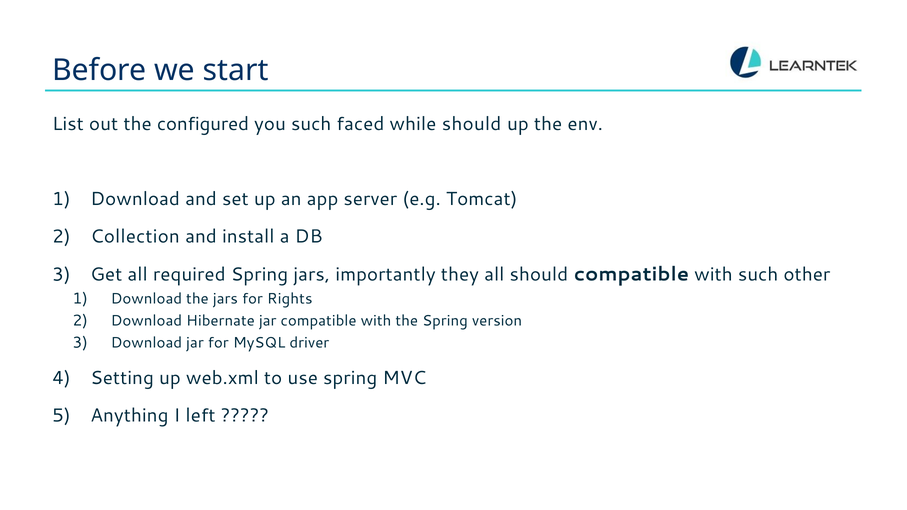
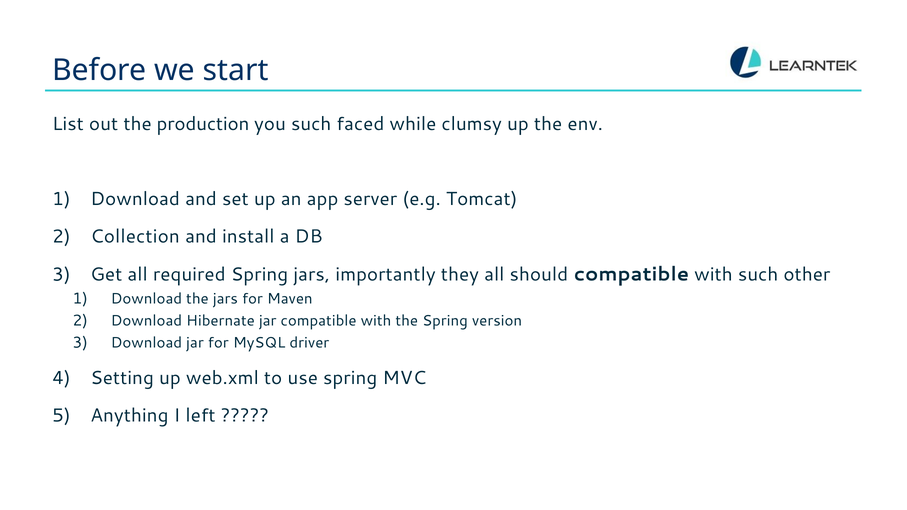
configured: configured -> production
while should: should -> clumsy
Rights: Rights -> Maven
